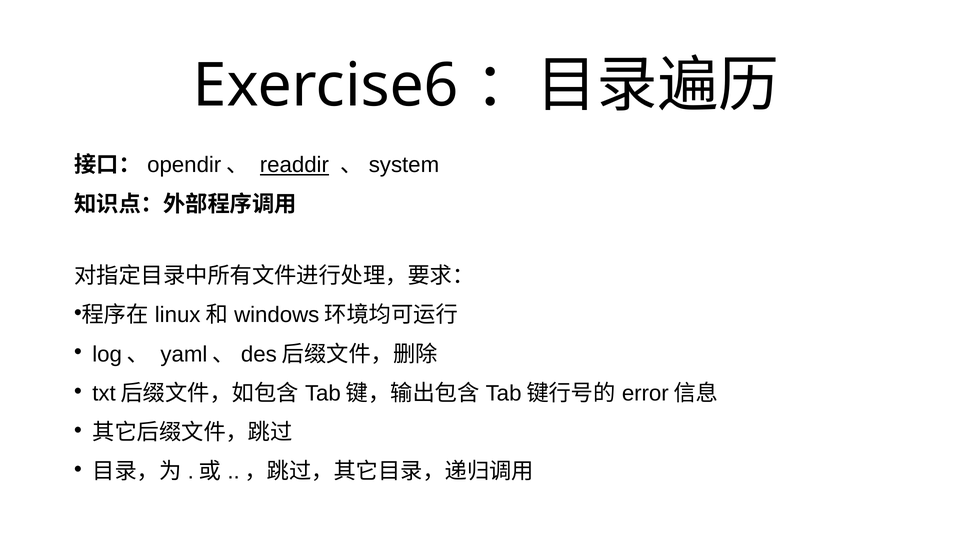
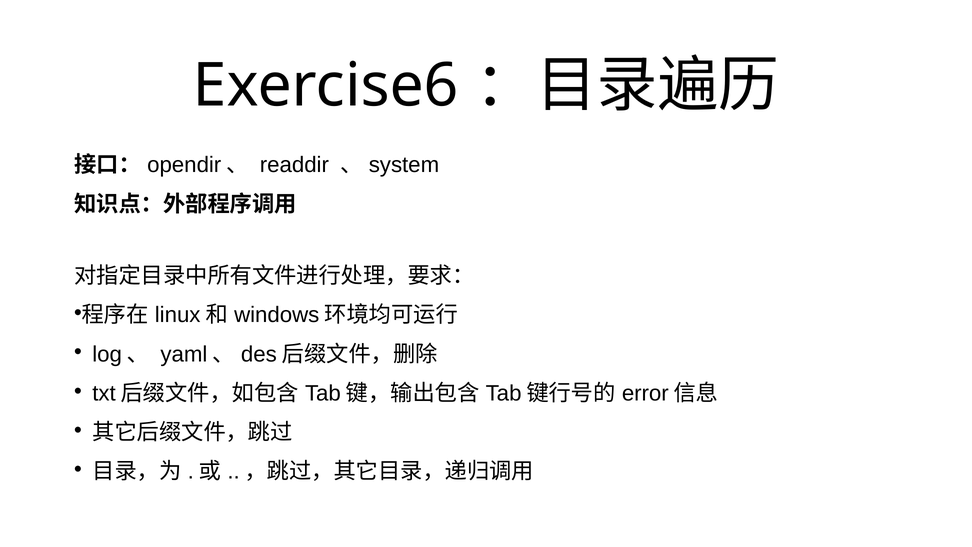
readdir underline: present -> none
